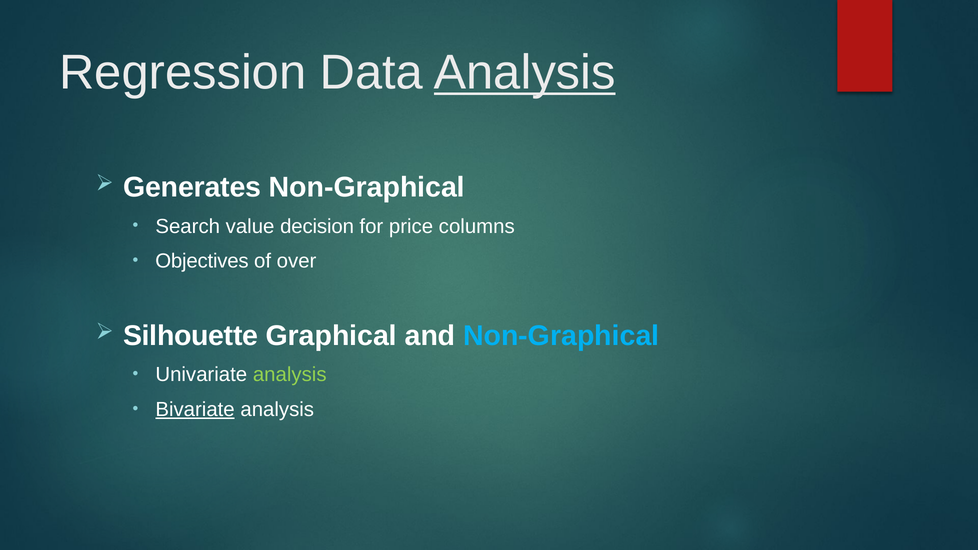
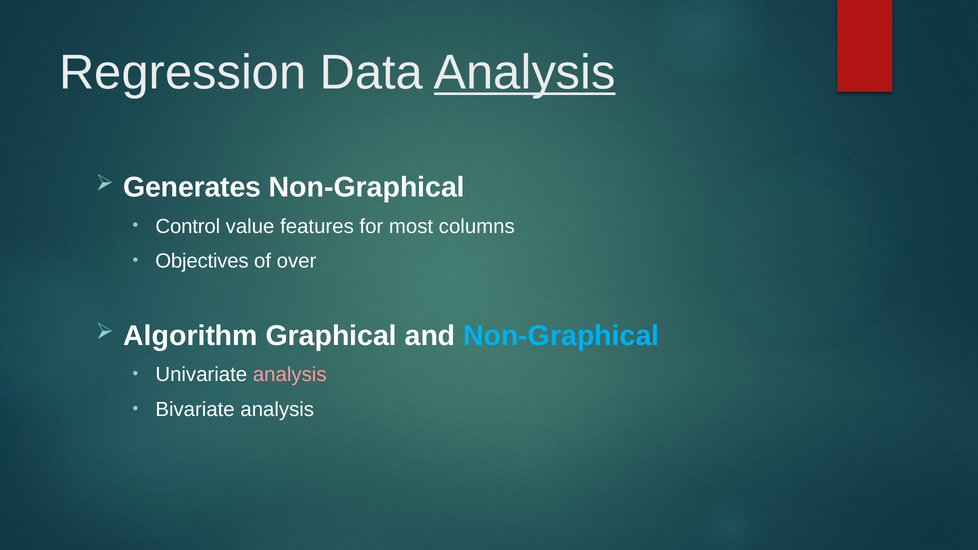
Search: Search -> Control
decision: decision -> features
price: price -> most
Silhouette: Silhouette -> Algorithm
analysis at (290, 375) colour: light green -> pink
Bivariate underline: present -> none
